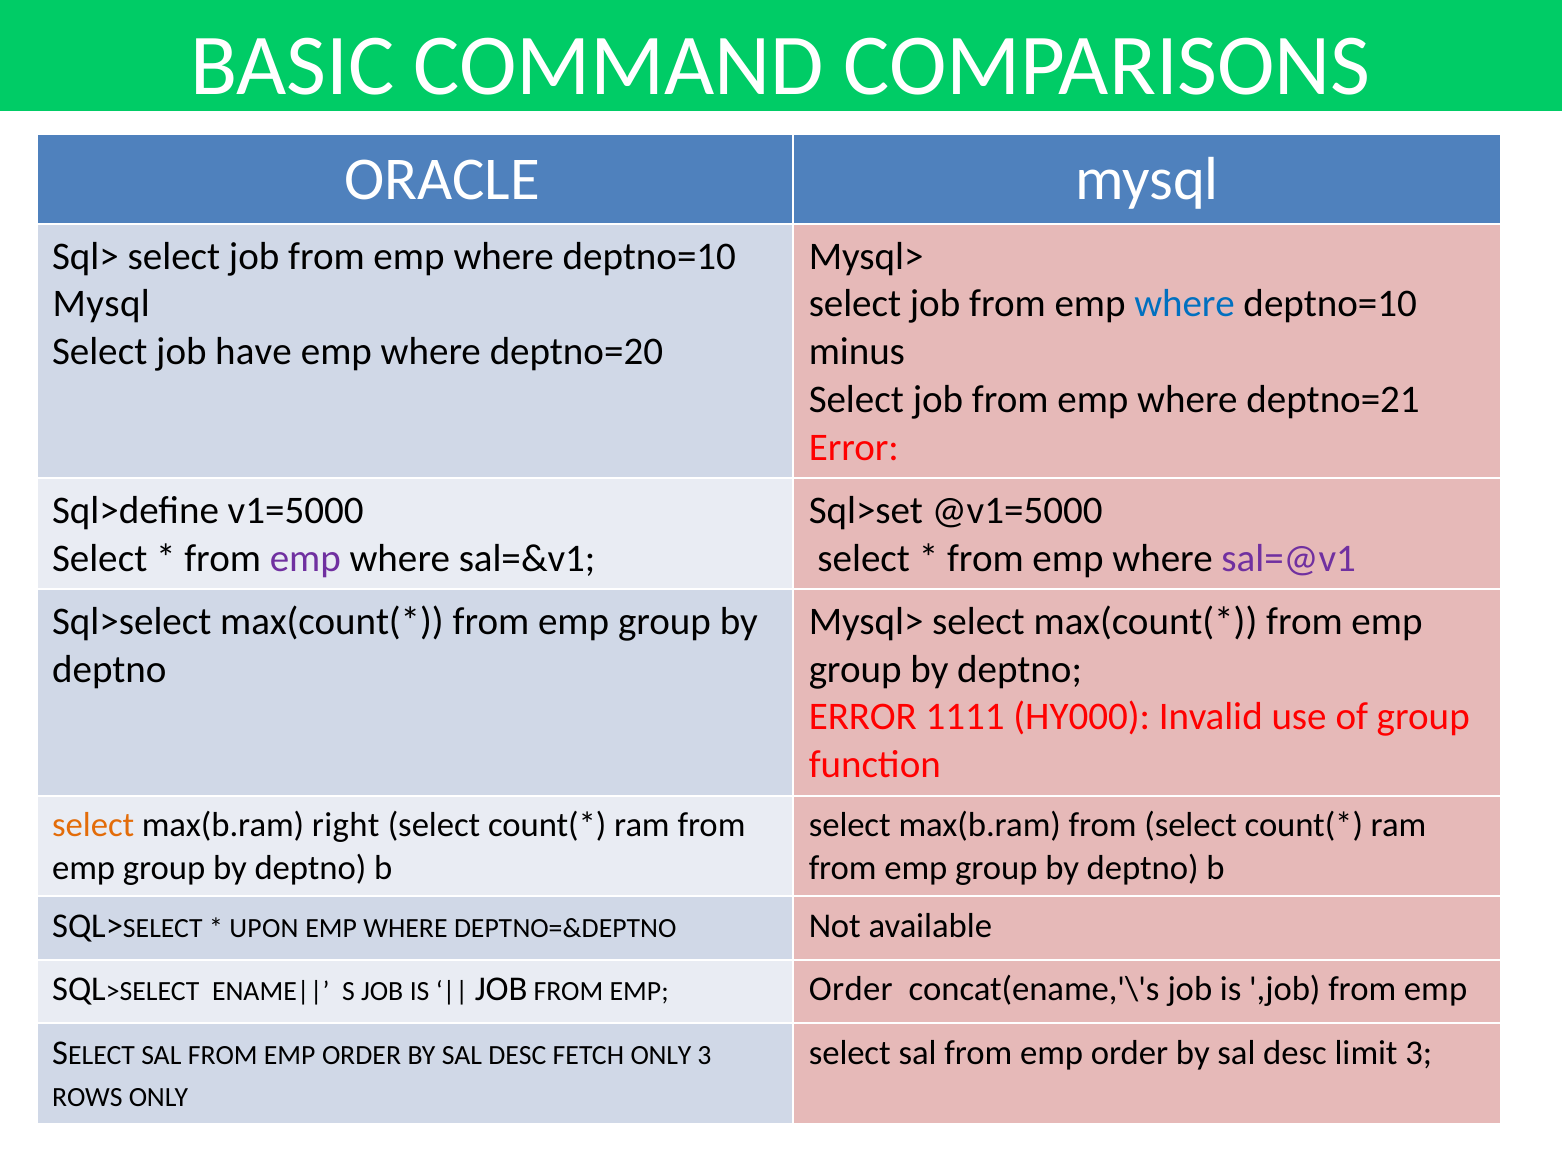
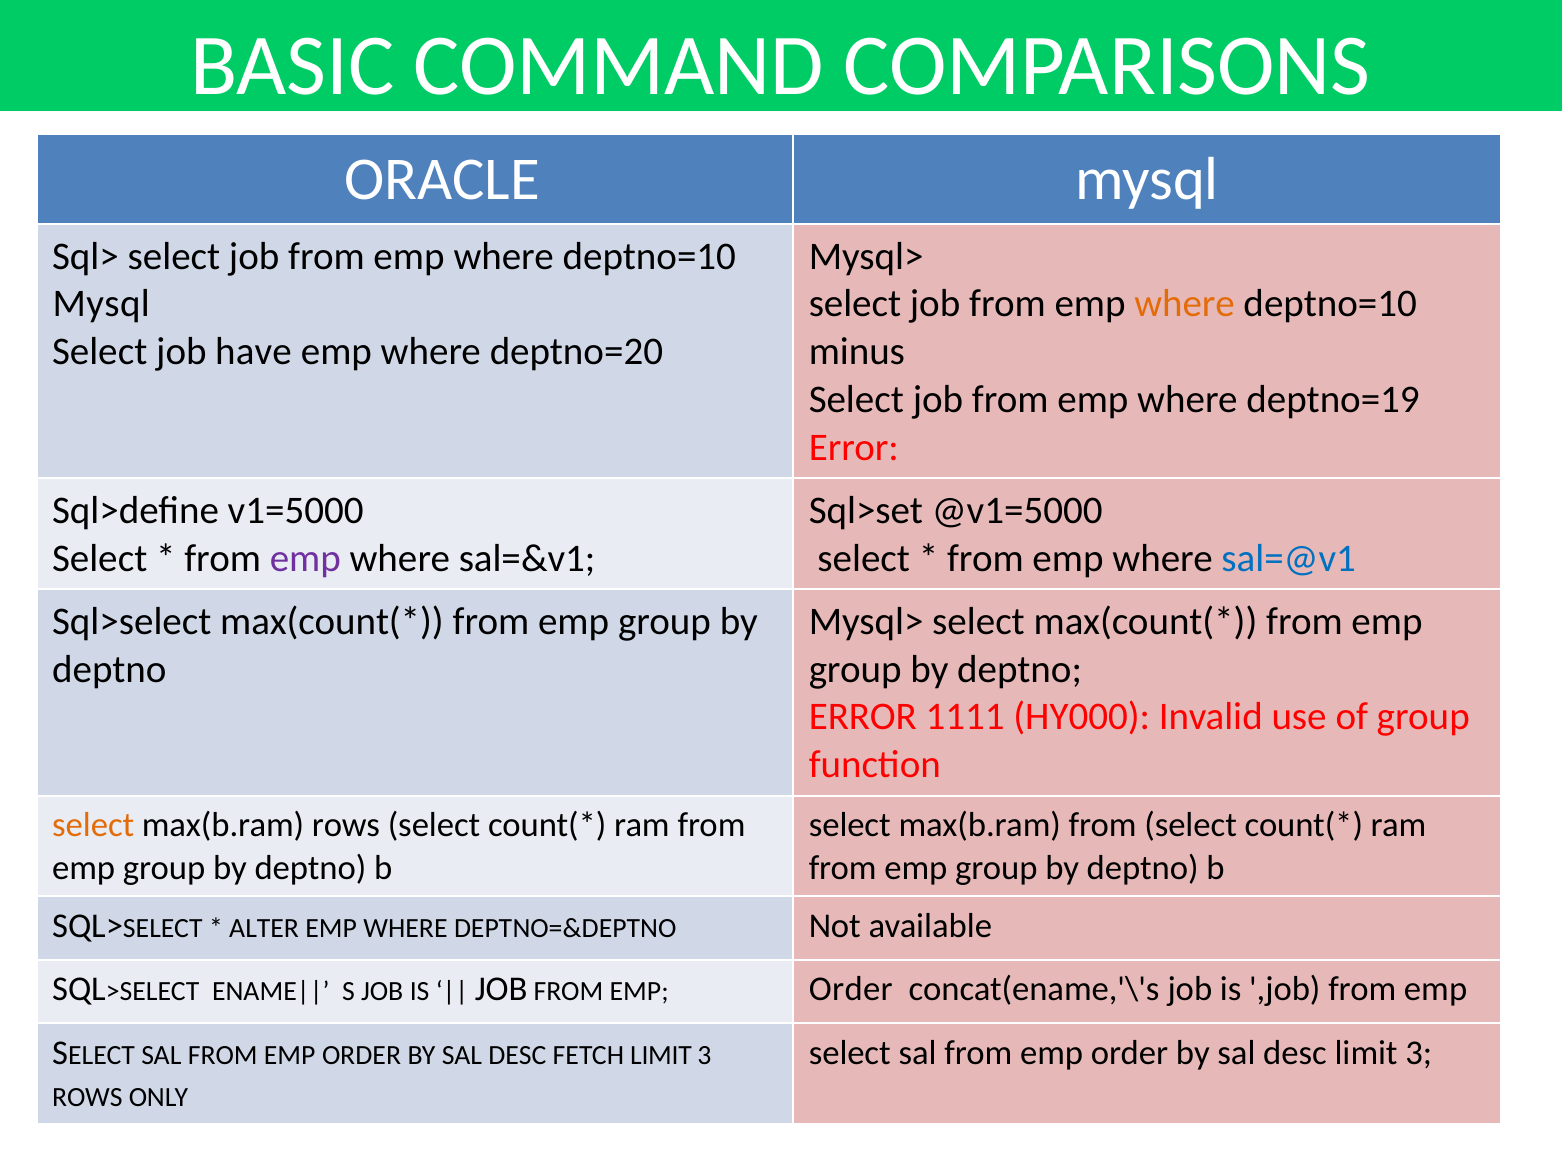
where at (1185, 304) colour: blue -> orange
deptno=21: deptno=21 -> deptno=19
sal=@v1 colour: purple -> blue
max(b.ram right: right -> rows
UPON: UPON -> ALTER
FETCH ONLY: ONLY -> LIMIT
